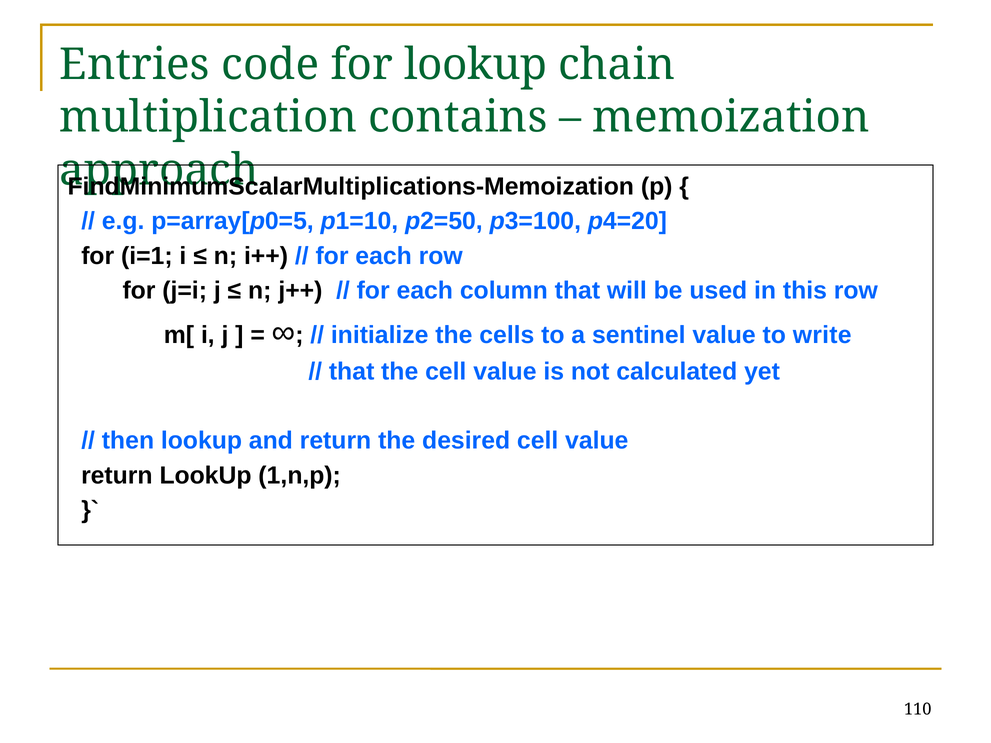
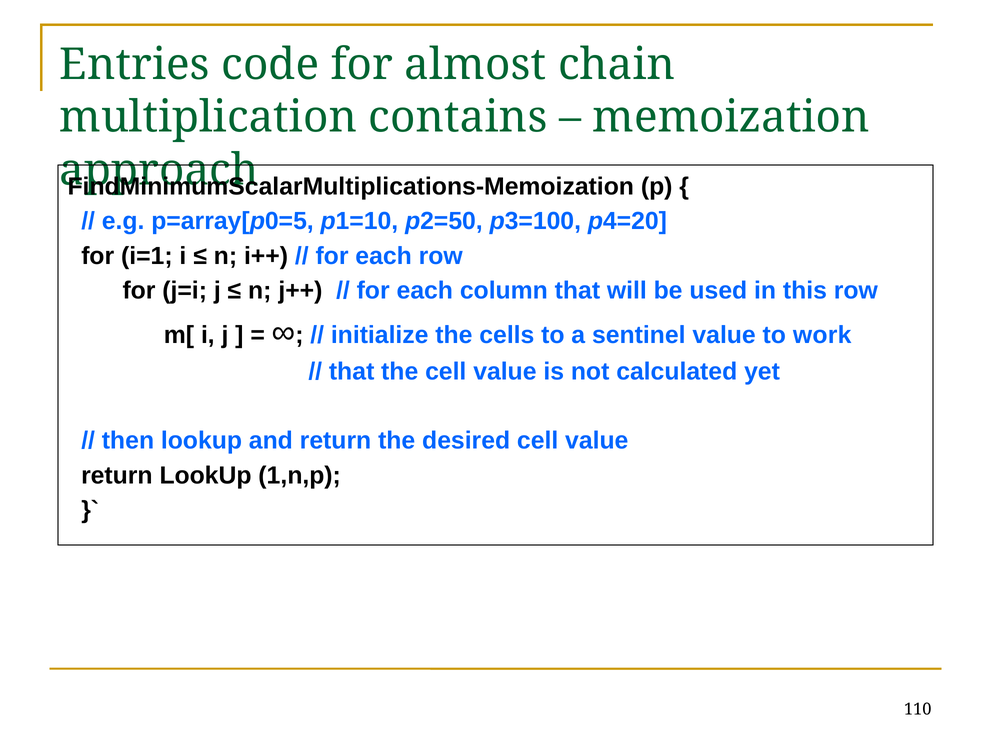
for lookup: lookup -> almost
write: write -> work
